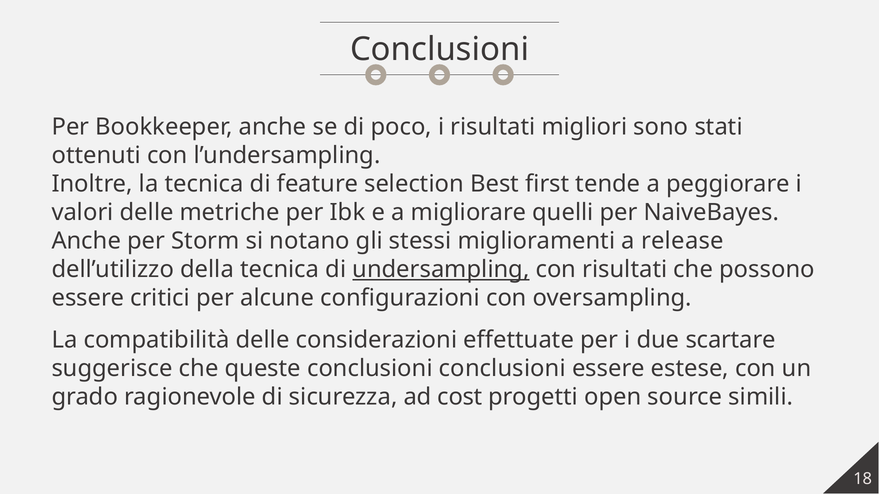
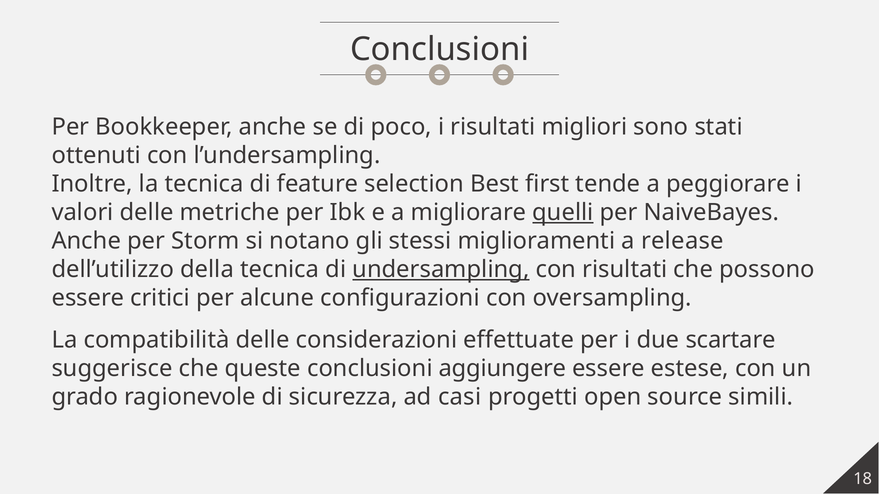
quelli underline: none -> present
conclusioni conclusioni: conclusioni -> aggiungere
cost: cost -> casi
